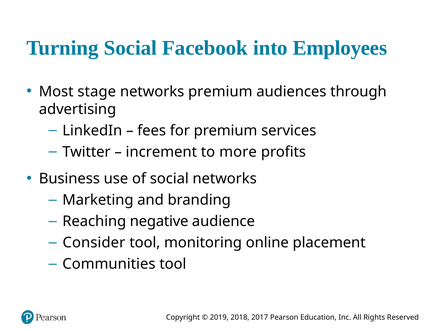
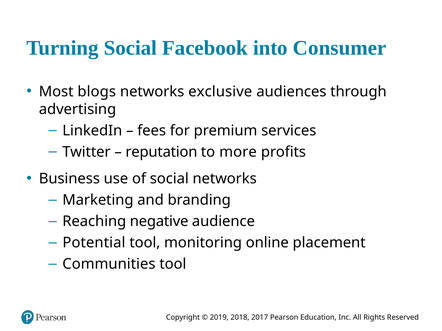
Employees: Employees -> Consumer
stage: stage -> blogs
networks premium: premium -> exclusive
increment: increment -> reputation
Consider: Consider -> Potential
